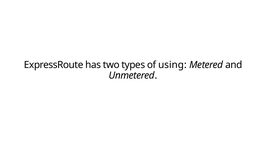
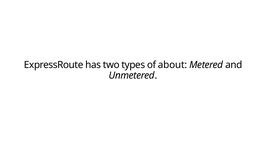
using: using -> about
